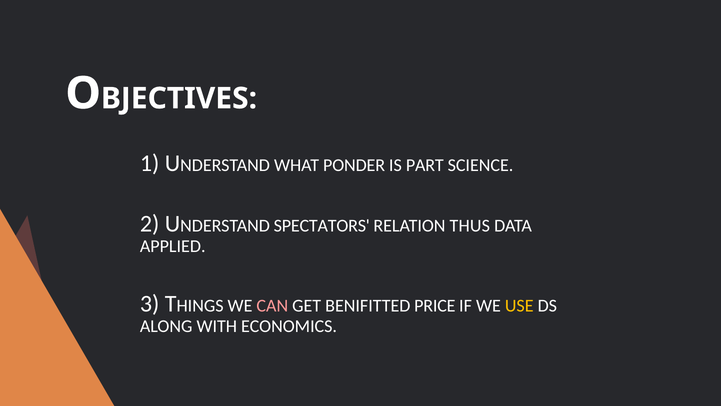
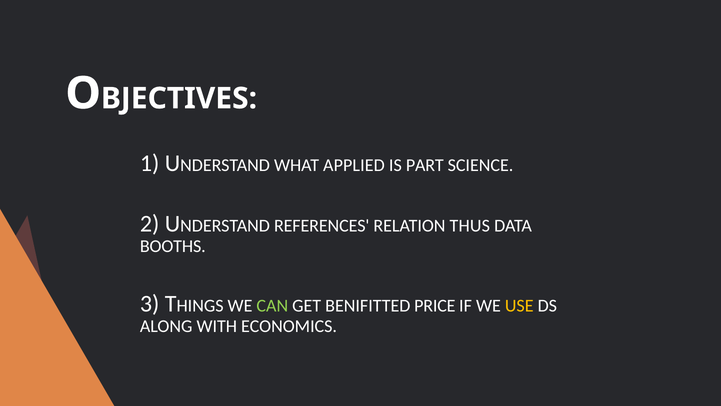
PONDER: PONDER -> APPLIED
SPECTATORS: SPECTATORS -> REFERENCES
APPLIED: APPLIED -> BOOTHS
CAN colour: pink -> light green
